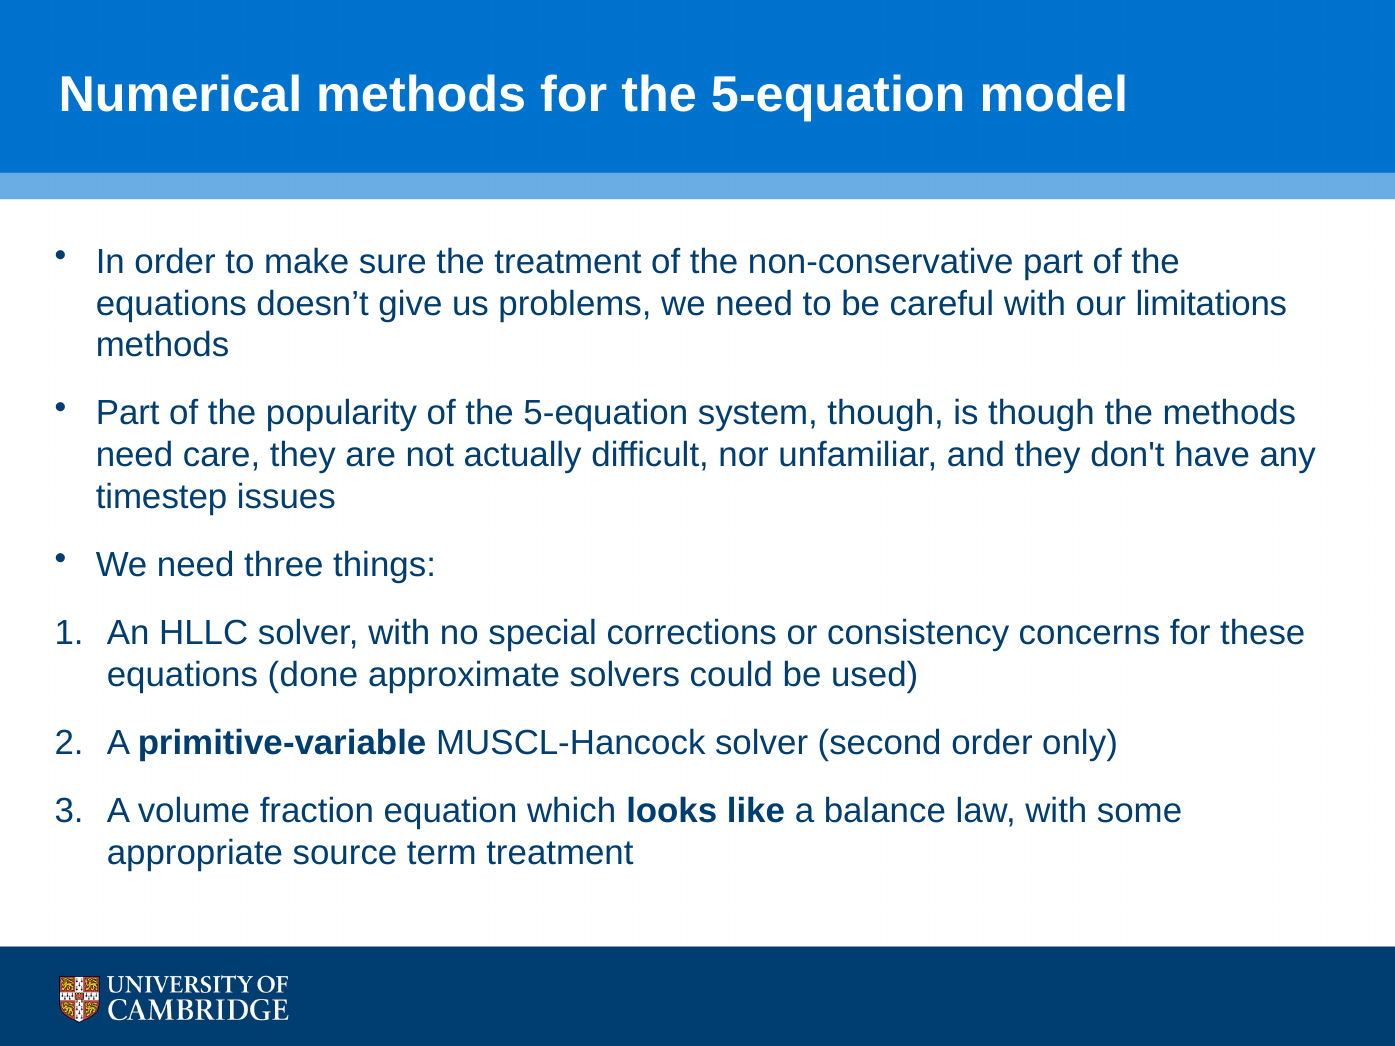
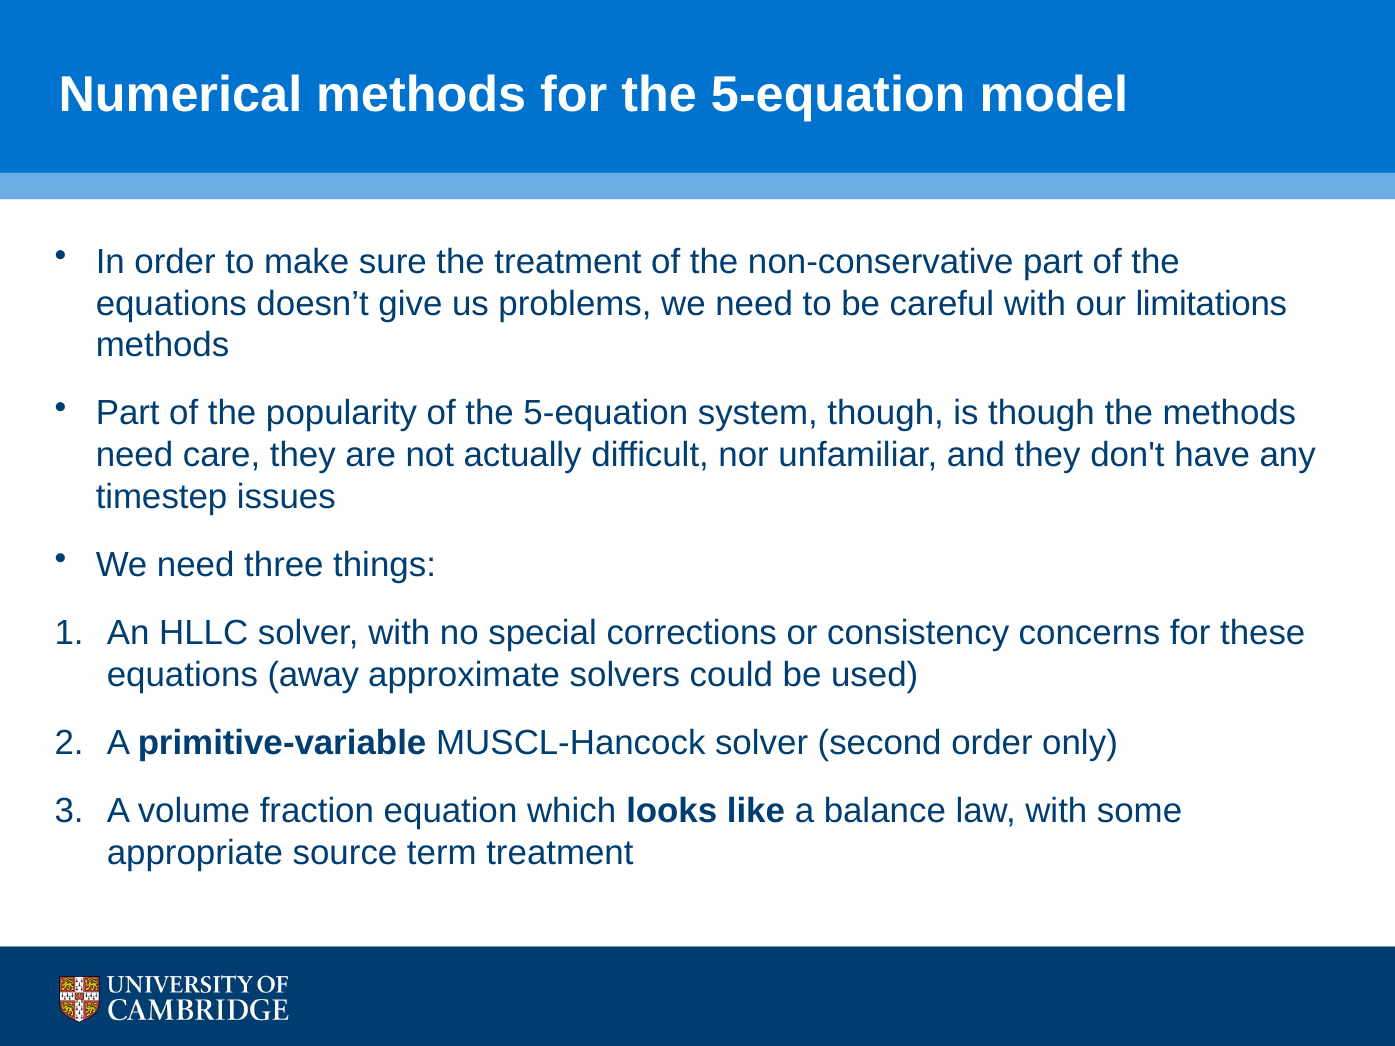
done: done -> away
